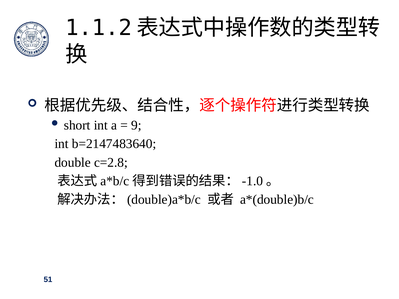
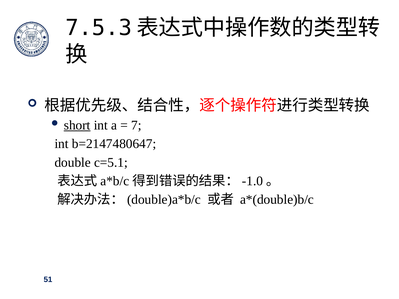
1.1.2: 1.1.2 -> 7.5.3
short underline: none -> present
9: 9 -> 7
b=2147483640: b=2147483640 -> b=2147480647
c=2.8: c=2.8 -> c=5.1
